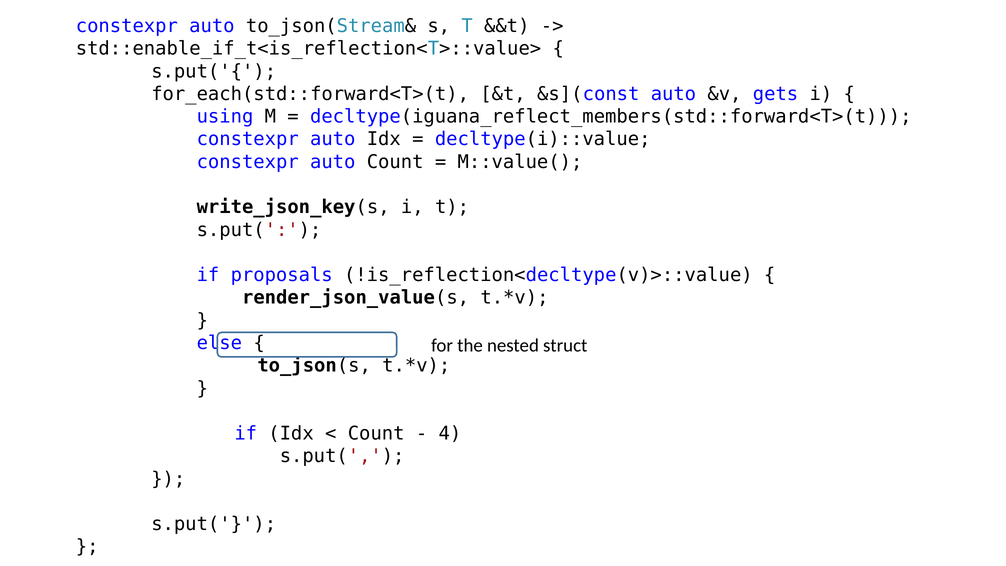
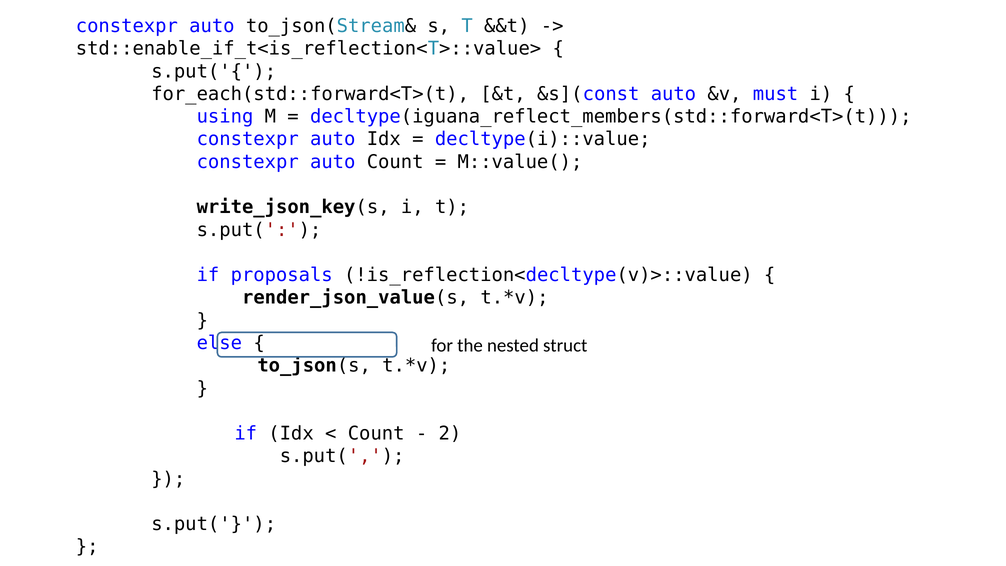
gets: gets -> must
4: 4 -> 2
